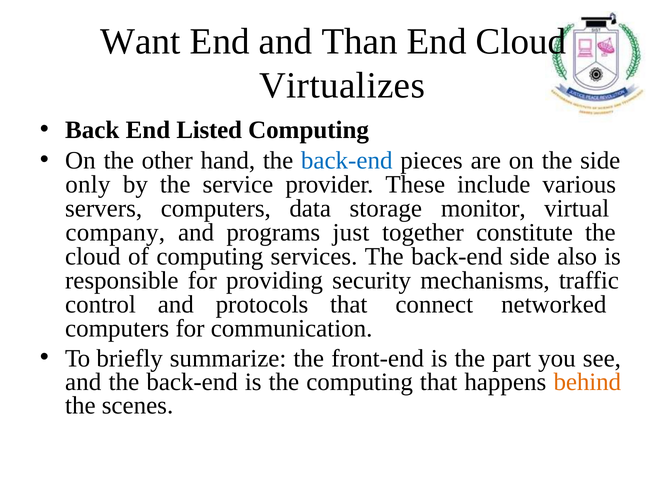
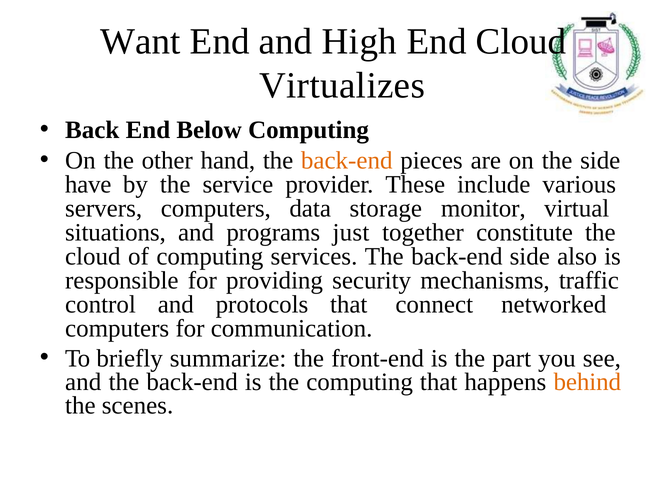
Than: Than -> High
Listed: Listed -> Below
back-end at (347, 160) colour: blue -> orange
only: only -> have
company: company -> situations
